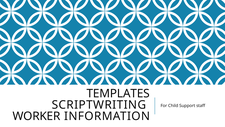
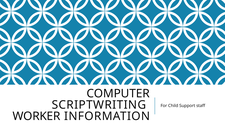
TEMPLATES: TEMPLATES -> COMPUTER
